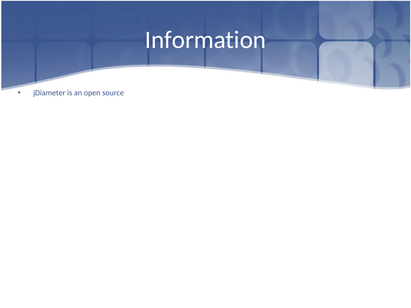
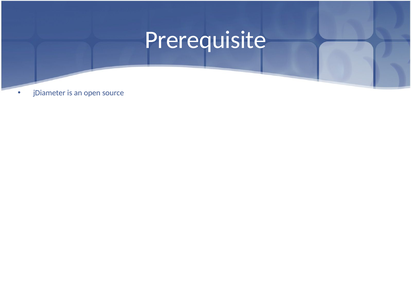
Information: Information -> Prerequisite
